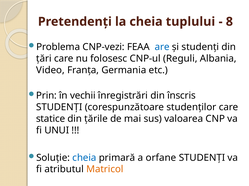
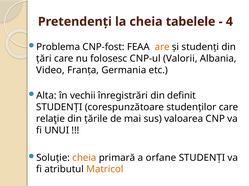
tuplului: tuplului -> tabelele
8: 8 -> 4
CNP-vezi: CNP-vezi -> CNP-fost
are colour: blue -> orange
Reguli: Reguli -> Valorii
Prin: Prin -> Alta
înscris: înscris -> definit
statice: statice -> relaţie
cheia at (84, 158) colour: blue -> orange
